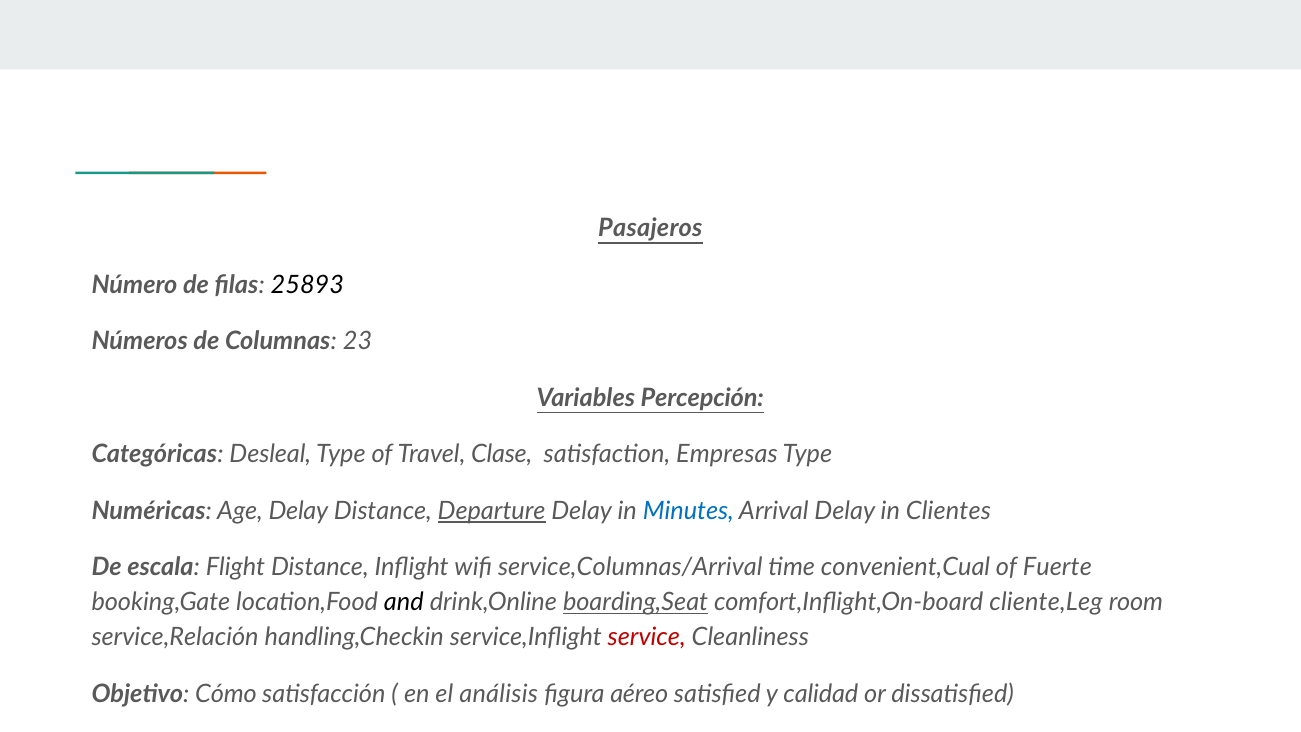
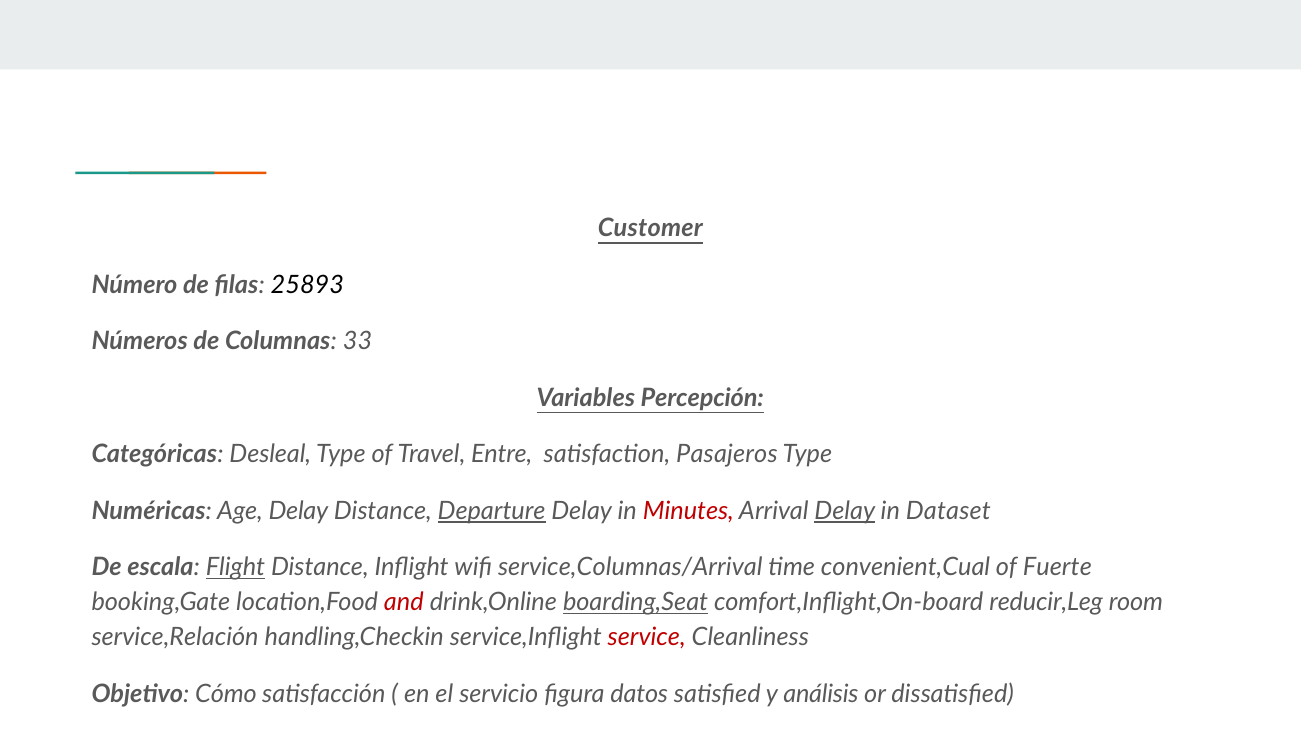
Pasajeros: Pasajeros -> Customer
23: 23 -> 33
Clase: Clase -> Entre
Empresas: Empresas -> Pasajeros
Minutes colour: blue -> red
Delay at (845, 511) underline: none -> present
Clientes: Clientes -> Dataset
Flight underline: none -> present
and colour: black -> red
cliente,Leg: cliente,Leg -> reducir,Leg
análisis: análisis -> servicio
aéreo: aéreo -> datos
calidad: calidad -> análisis
